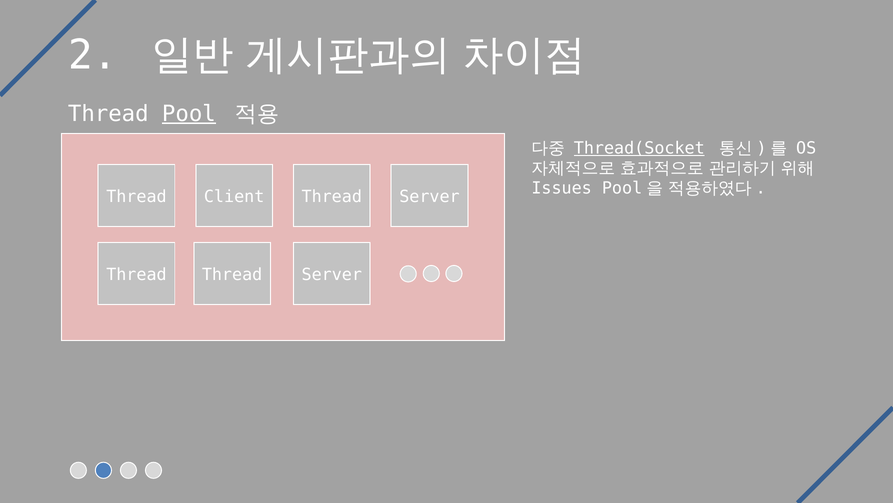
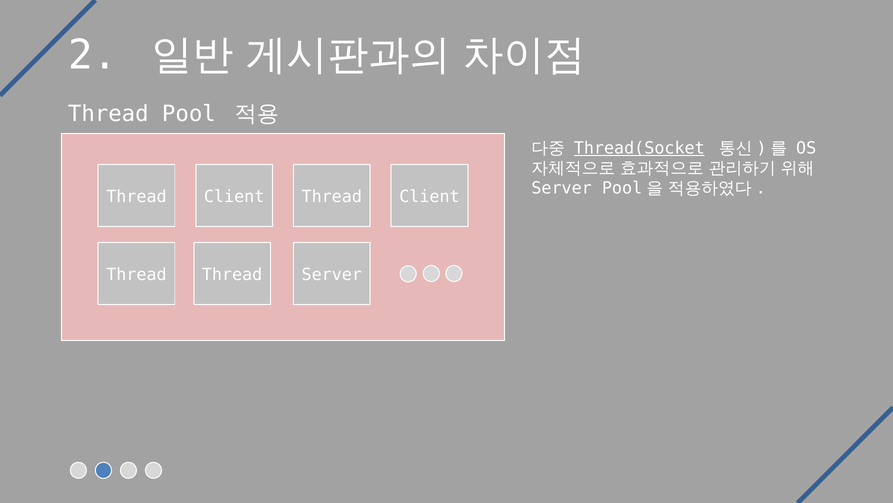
Pool underline: present -> none
Issues at (562, 188): Issues -> Server
Server at (429, 196): Server -> Client
